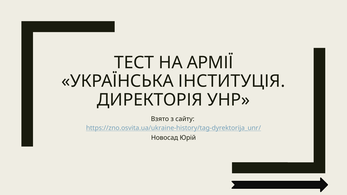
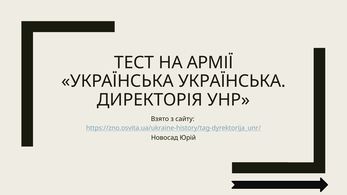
УКРАЇНСЬКА ІНСТИТУЦІЯ: ІНСТИТУЦІЯ -> УКРАЇНСЬКА
